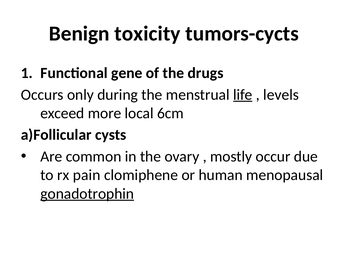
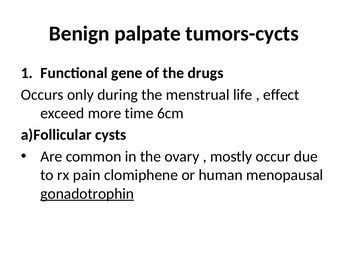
toxicity: toxicity -> palpate
life underline: present -> none
levels: levels -> effect
local: local -> time
